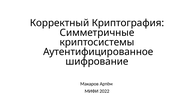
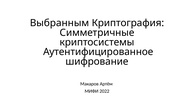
Корректный: Корректный -> Выбранным
